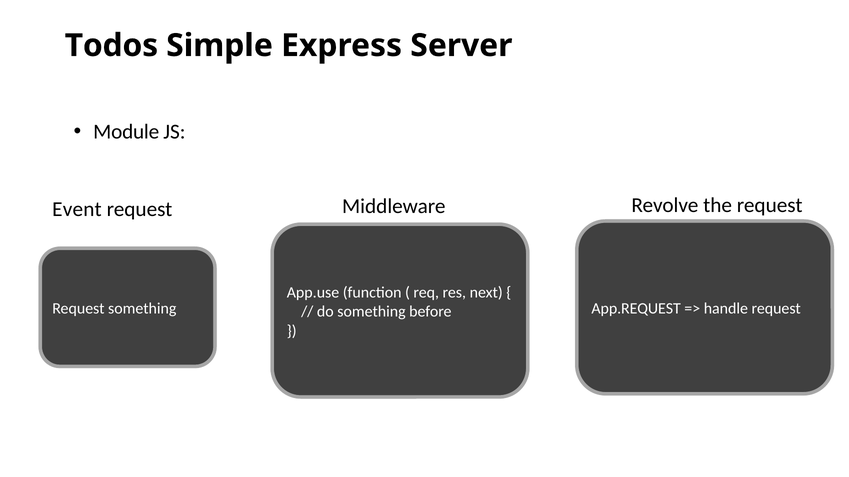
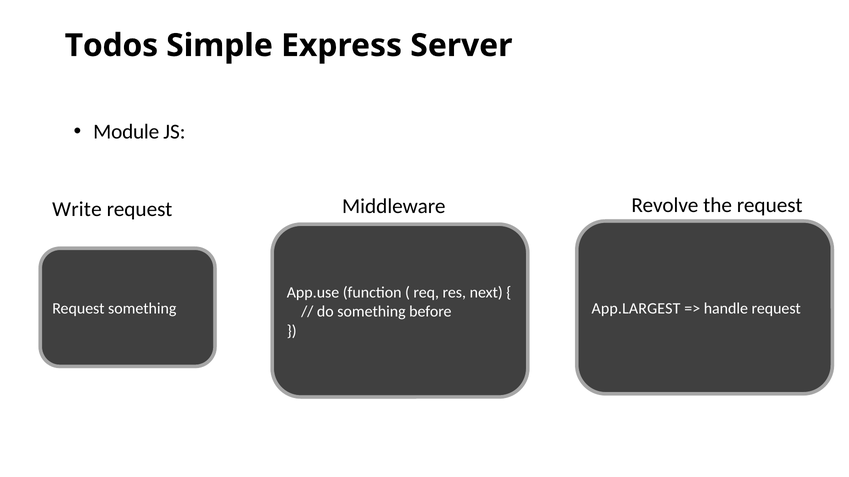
Event: Event -> Write
App.REQUEST: App.REQUEST -> App.LARGEST
